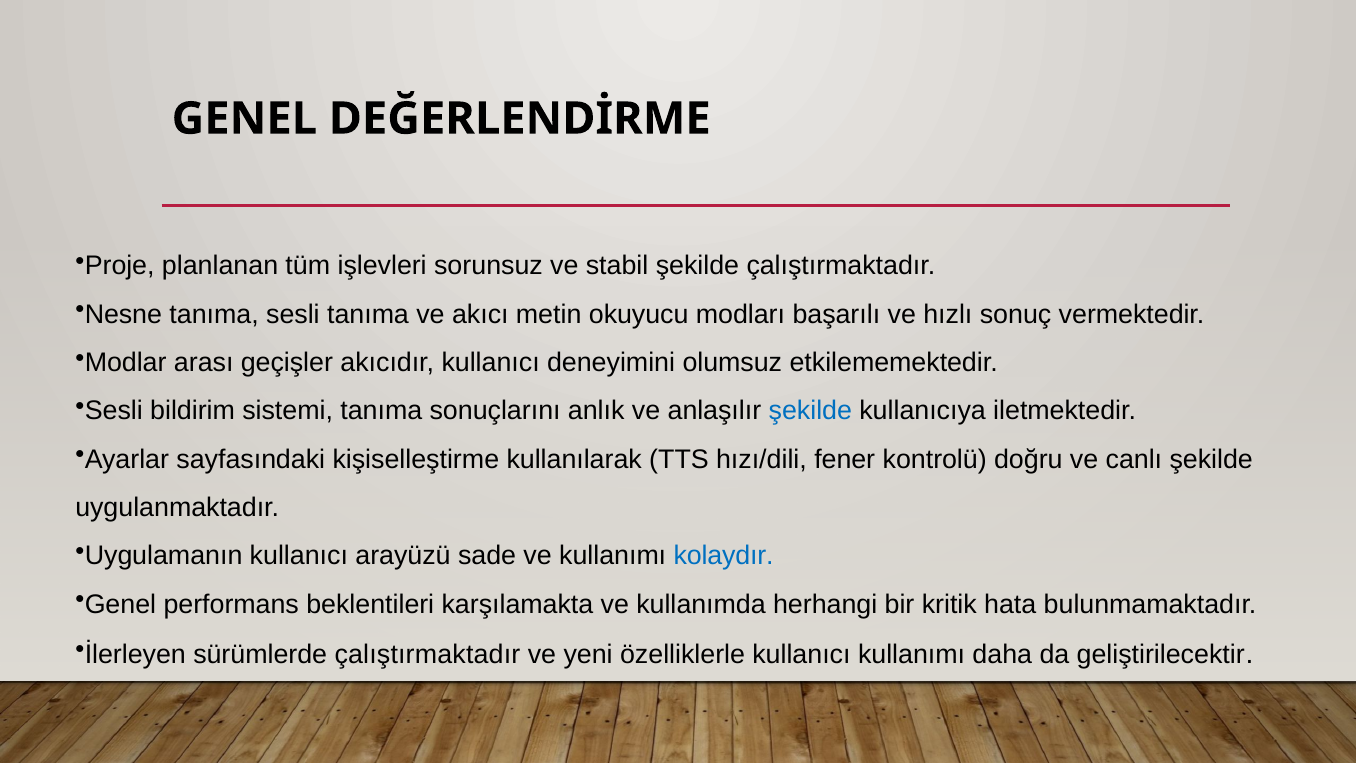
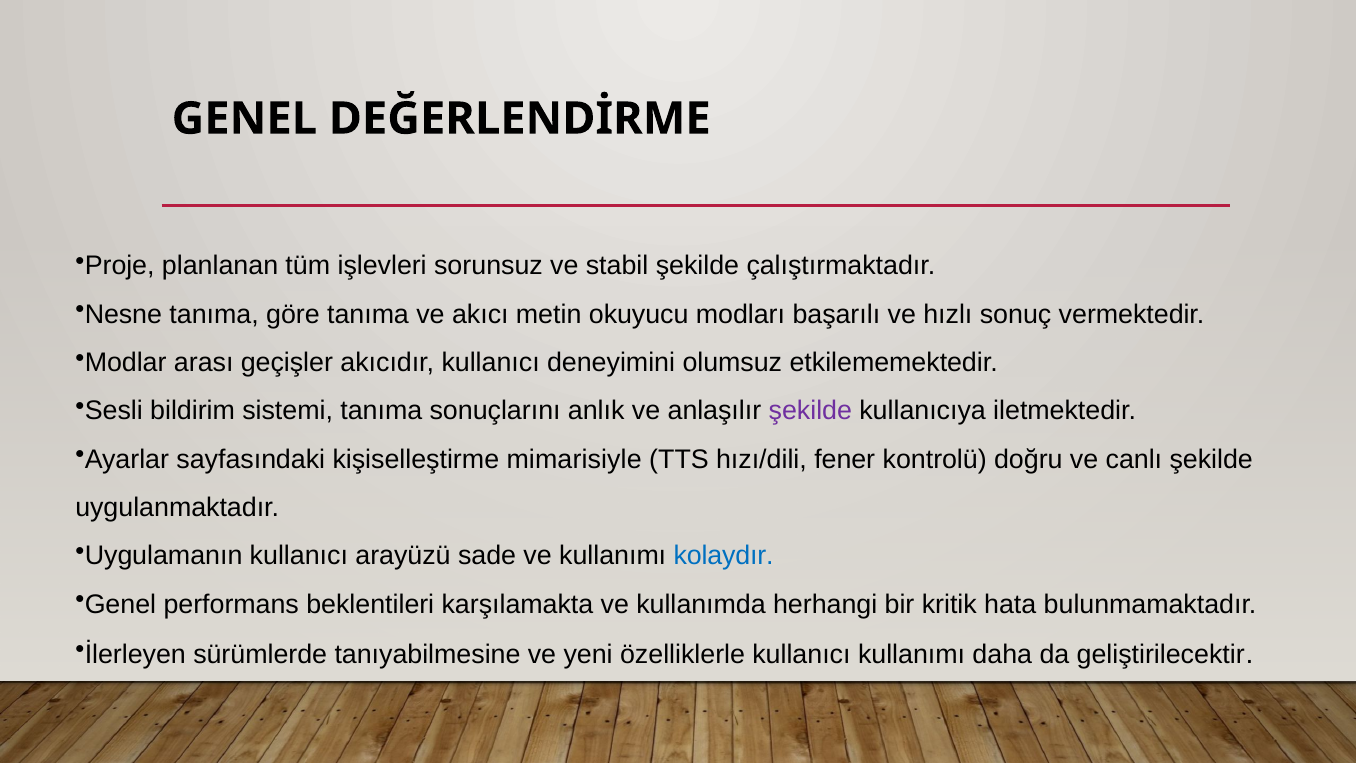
tanıma sesli: sesli -> göre
şekilde at (810, 411) colour: blue -> purple
kullanılarak: kullanılarak -> mimarisiyle
sürümlerde çalıştırmaktadır: çalıştırmaktadır -> tanıyabilmesine
